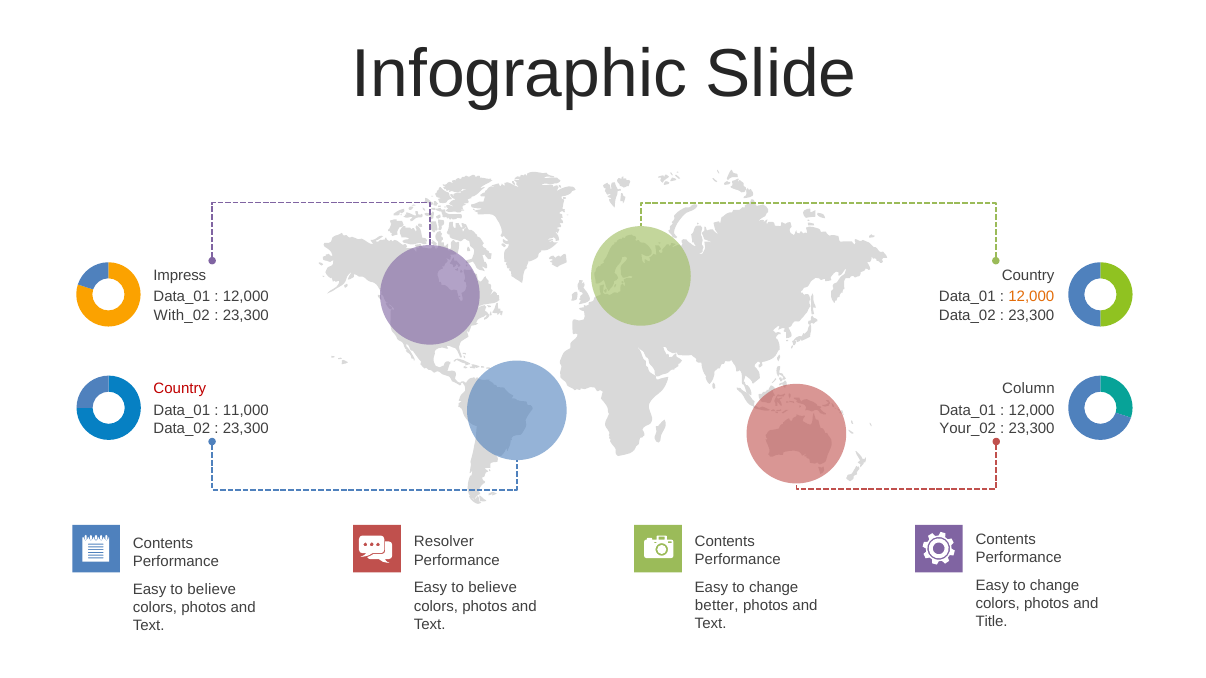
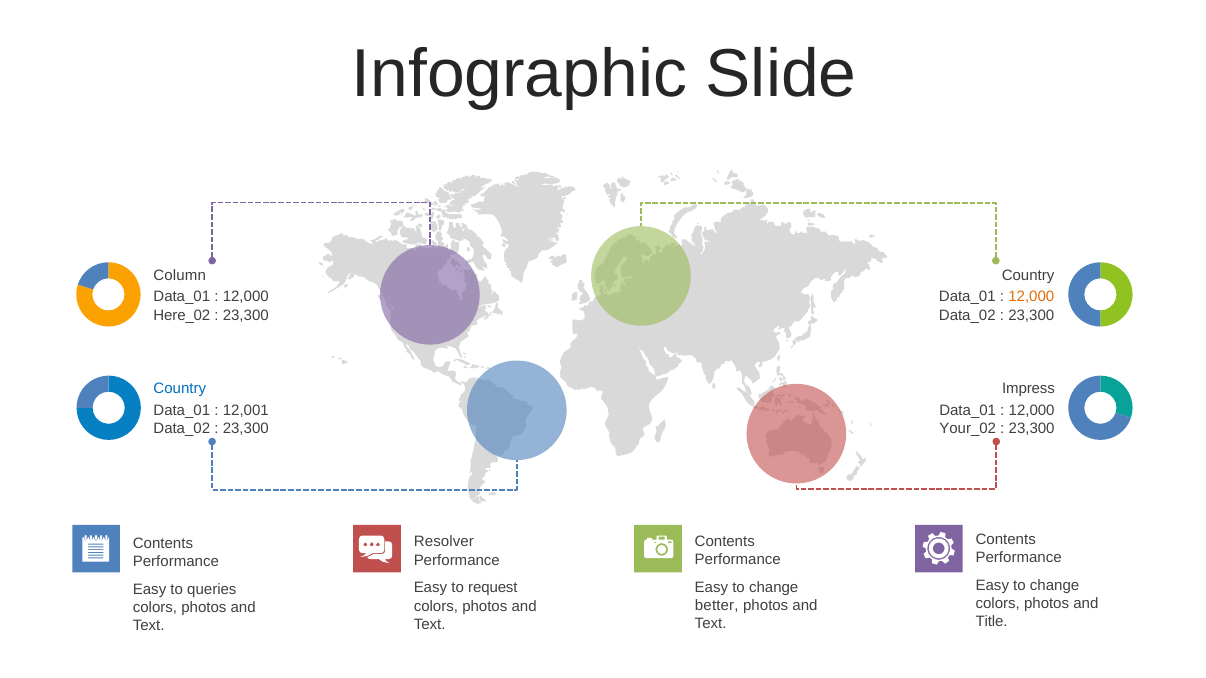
Impress: Impress -> Column
With_02: With_02 -> Here_02
Country at (180, 389) colour: red -> blue
Column: Column -> Impress
11,000: 11,000 -> 12,001
believe at (493, 588): believe -> request
believe at (212, 590): believe -> queries
